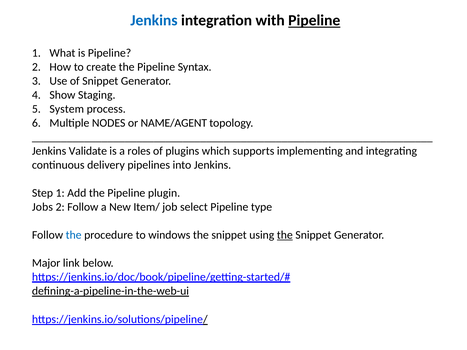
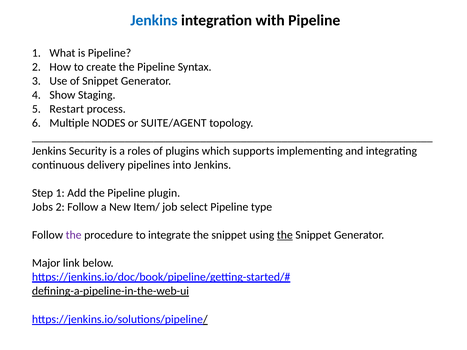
Pipeline at (314, 20) underline: present -> none
System: System -> Restart
NAME/AGENT: NAME/AGENT -> SUITE/AGENT
Validate: Validate -> Security
the at (74, 235) colour: blue -> purple
windows: windows -> integrate
